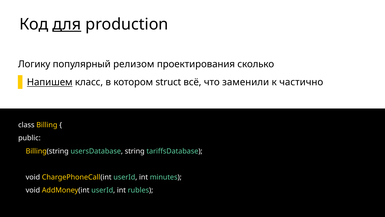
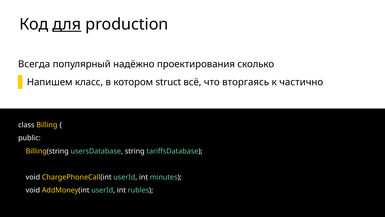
Логику: Логику -> Всегда
релизом: релизом -> надёжно
Напишем underline: present -> none
заменили: заменили -> вторгаясь
